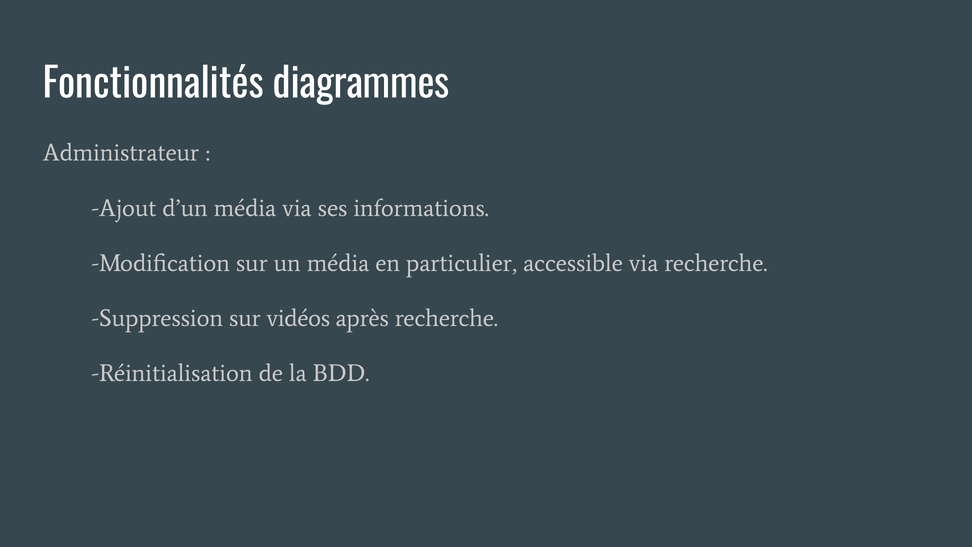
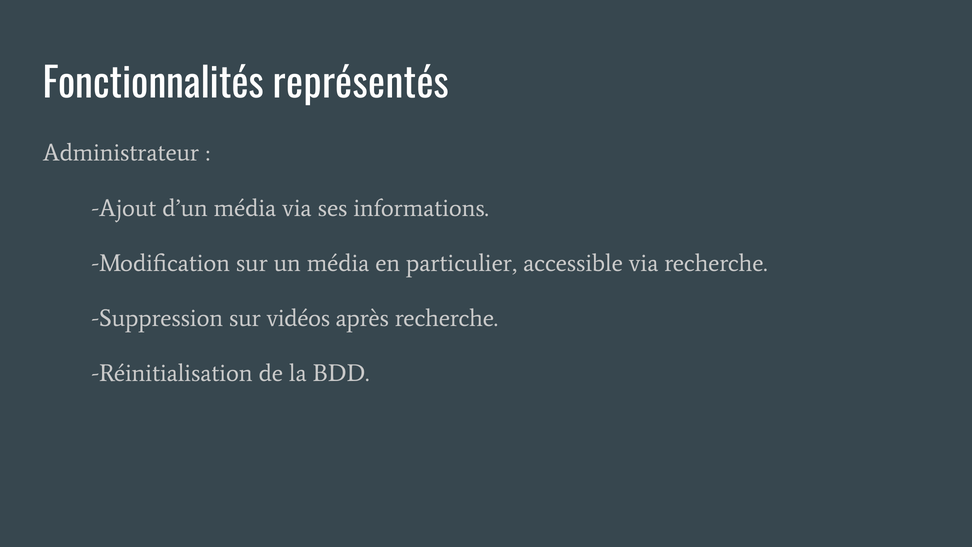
diagrammes: diagrammes -> représentés
